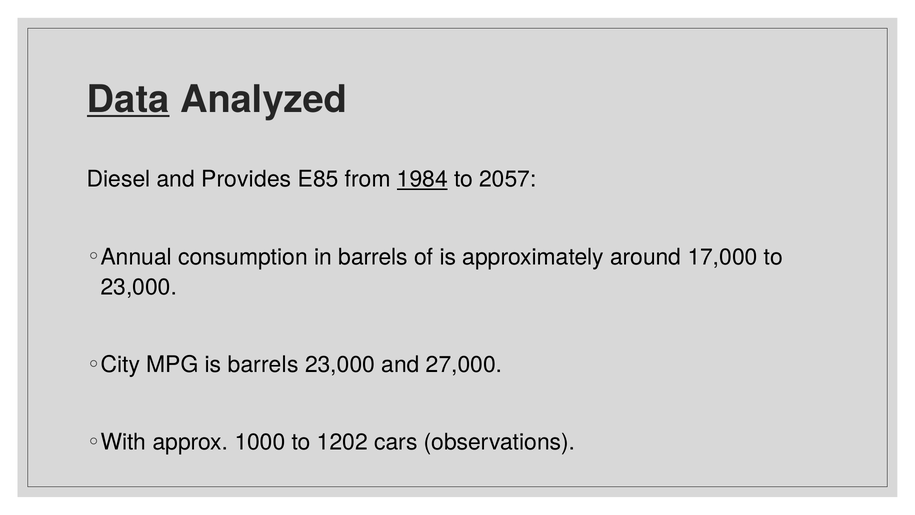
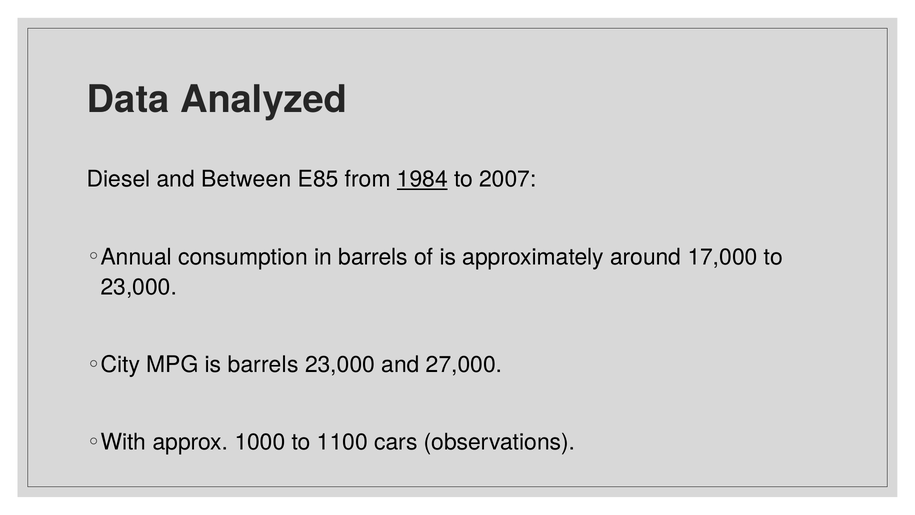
Data underline: present -> none
Provides: Provides -> Between
2057: 2057 -> 2007
1202: 1202 -> 1100
